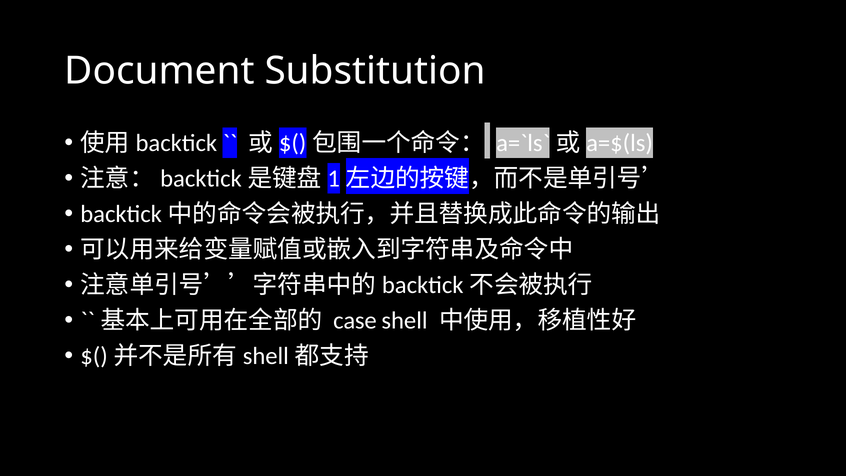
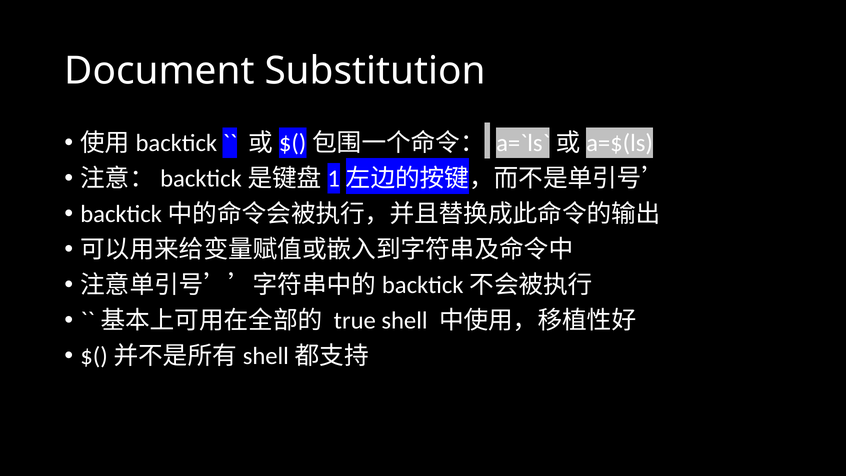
case: case -> true
